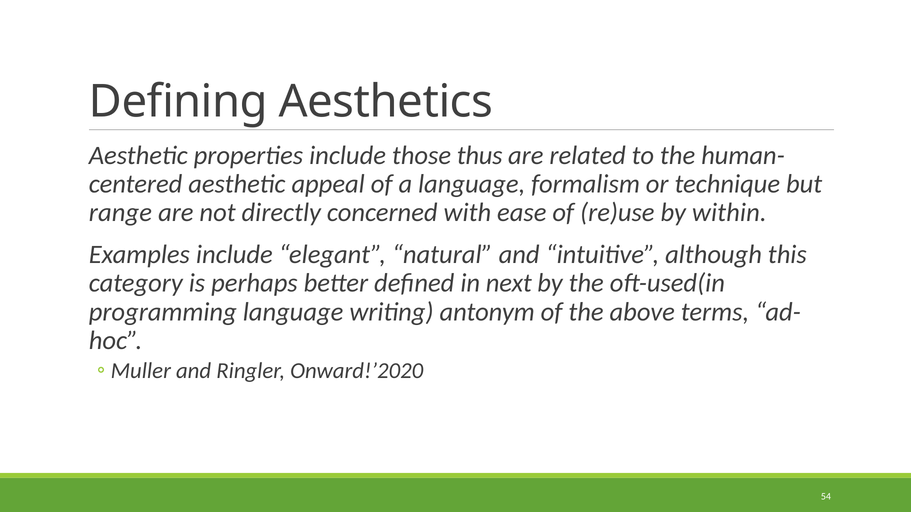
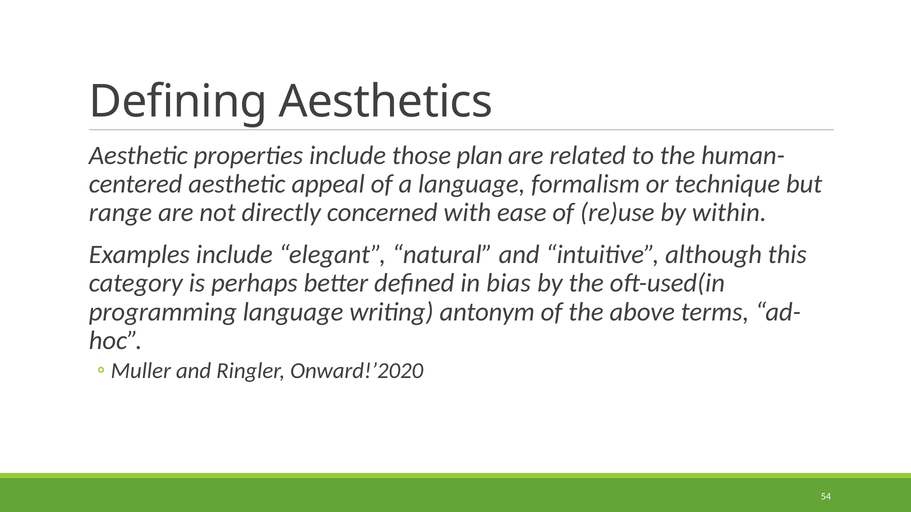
thus: thus -> plan
next: next -> bias
